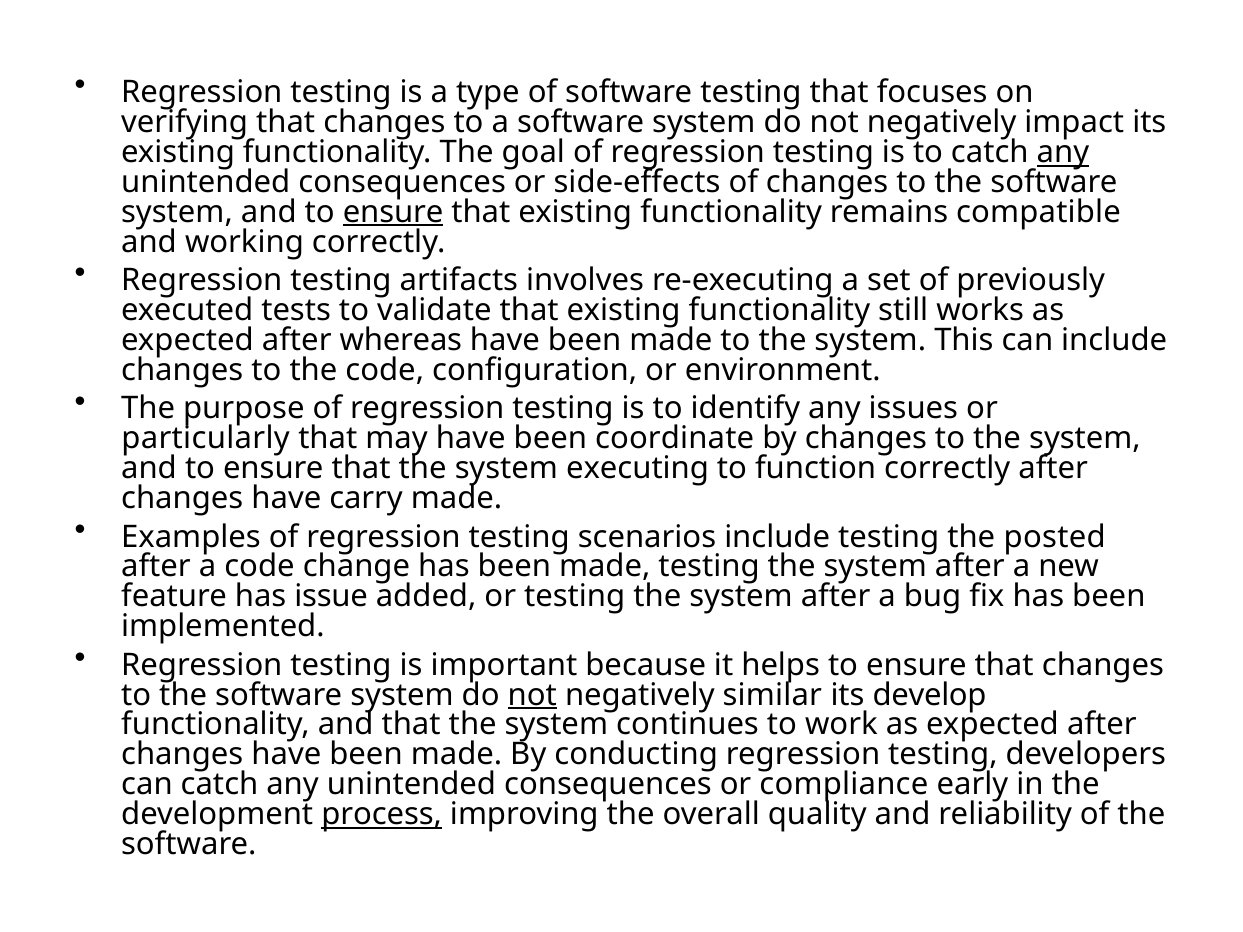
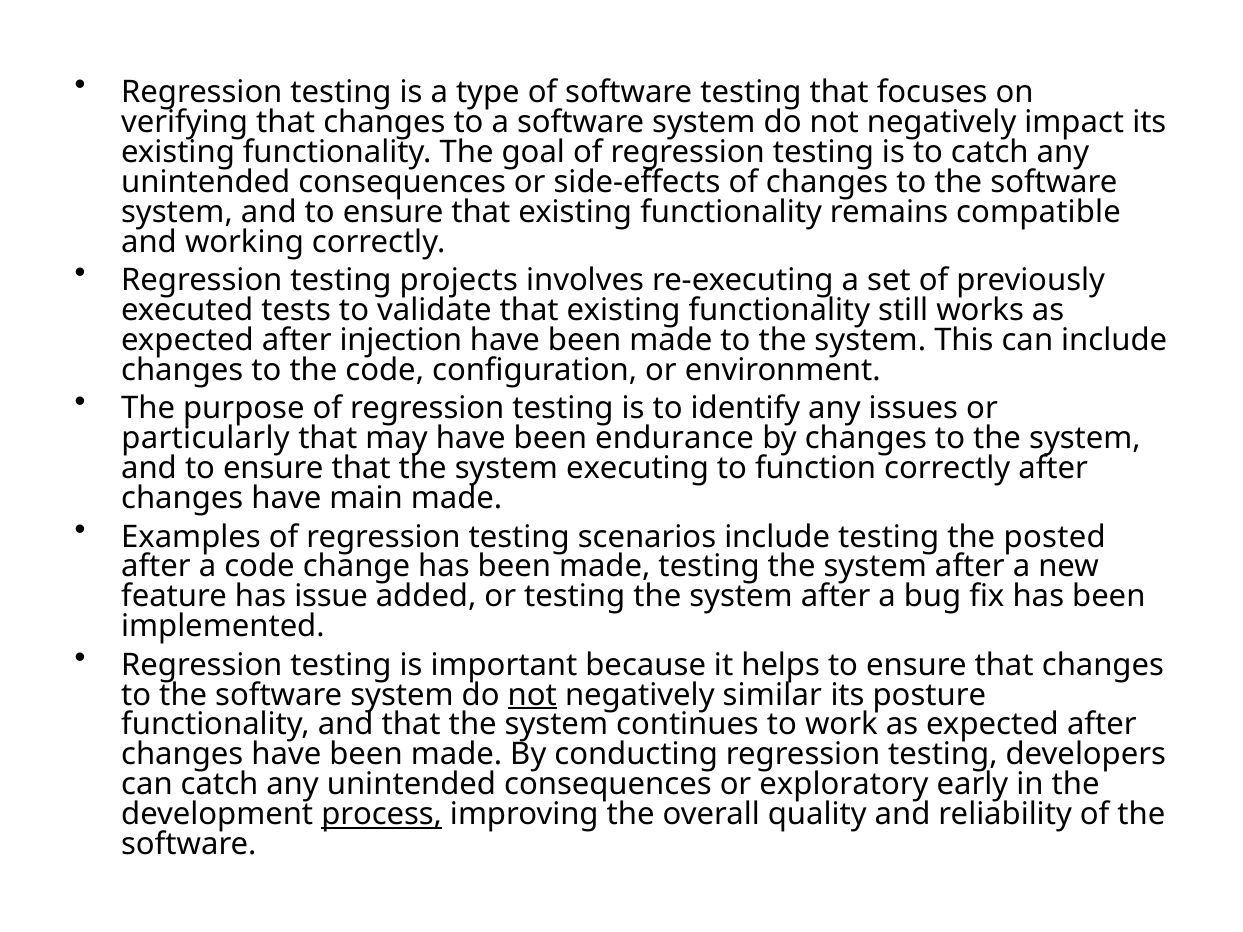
any at (1063, 152) underline: present -> none
ensure at (393, 212) underline: present -> none
artifacts: artifacts -> projects
whereas: whereas -> injection
coordinate: coordinate -> endurance
carry: carry -> main
develop: develop -> posture
compliance: compliance -> exploratory
